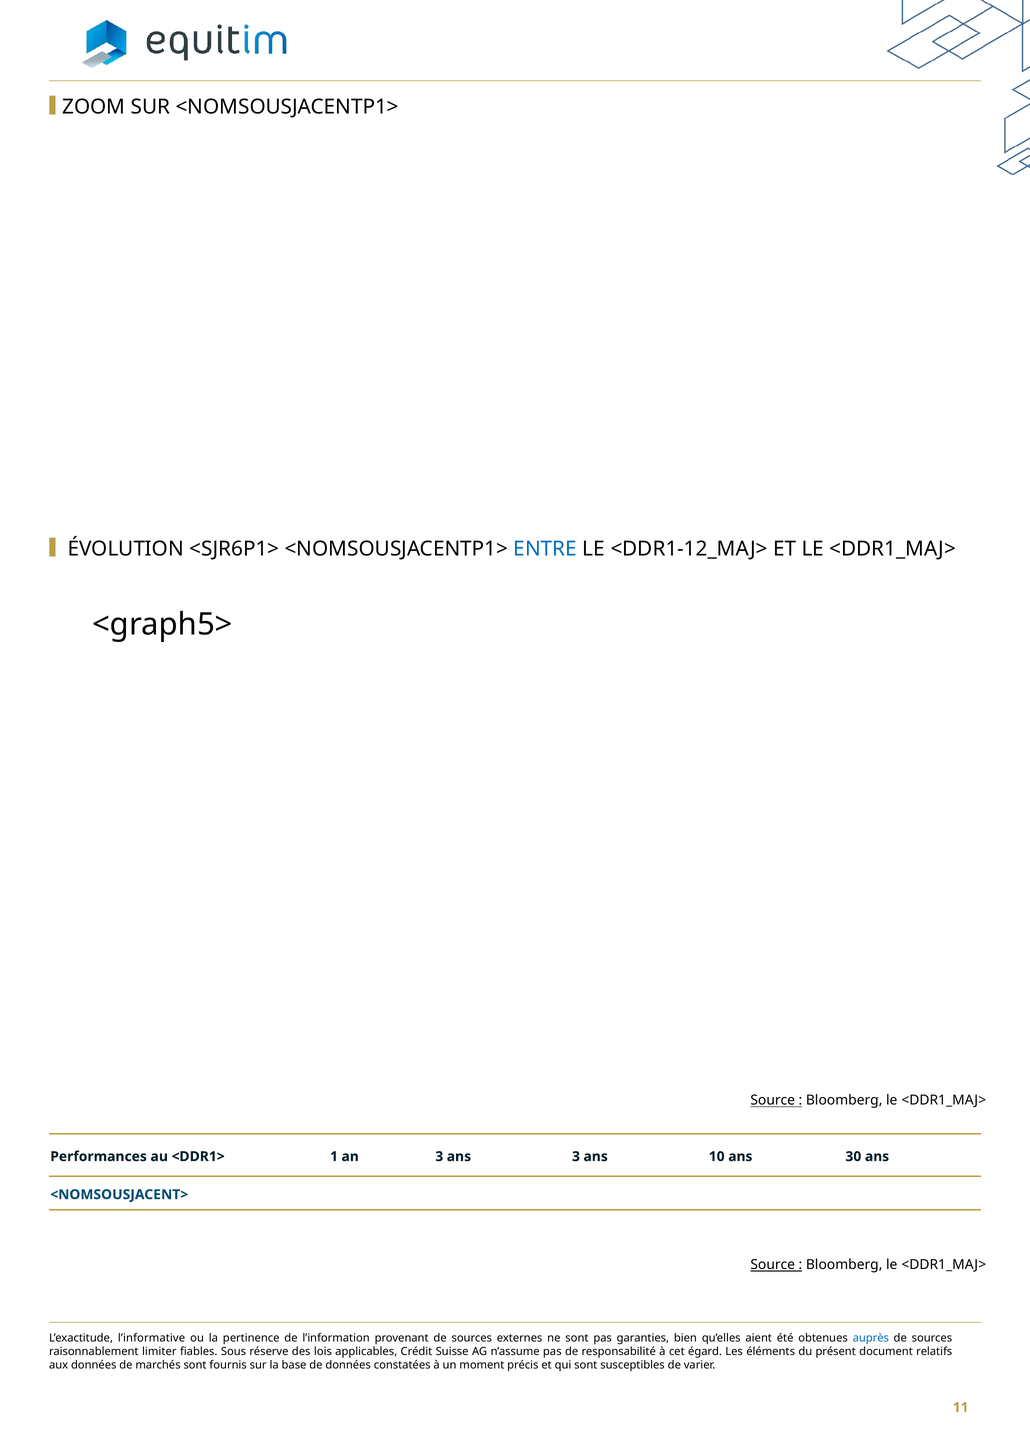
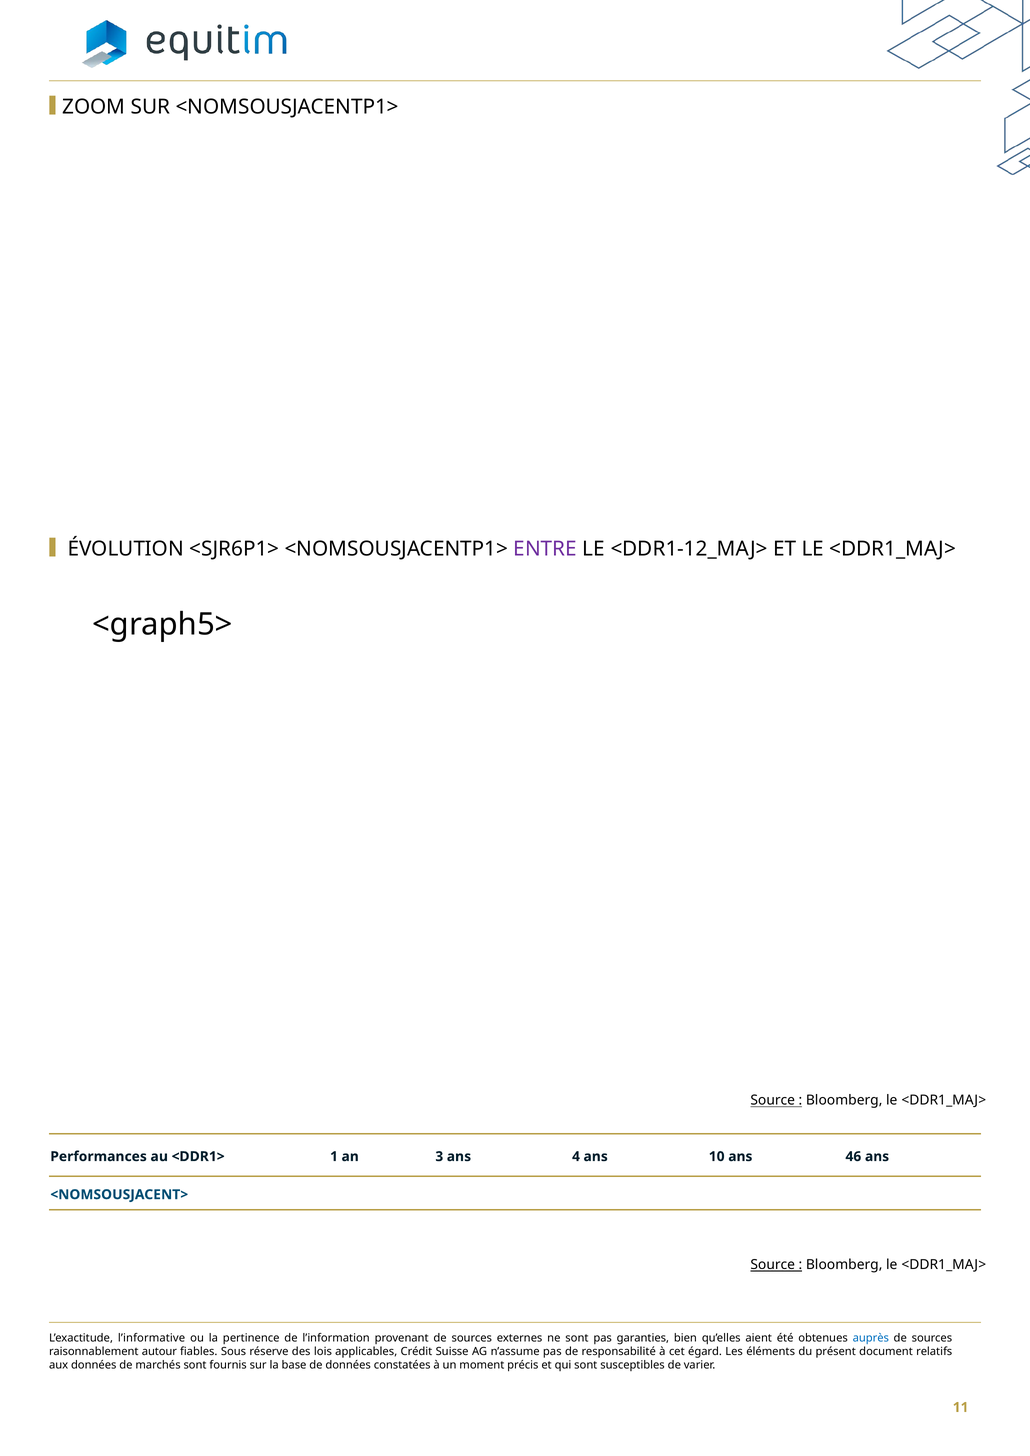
ENTRE colour: blue -> purple
ans 3: 3 -> 4
30: 30 -> 46
limiter: limiter -> autour
